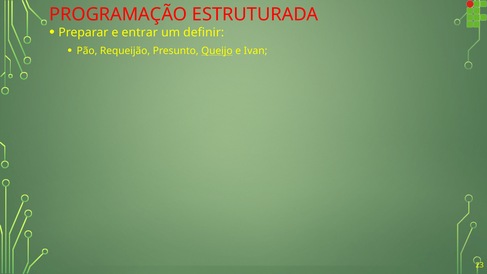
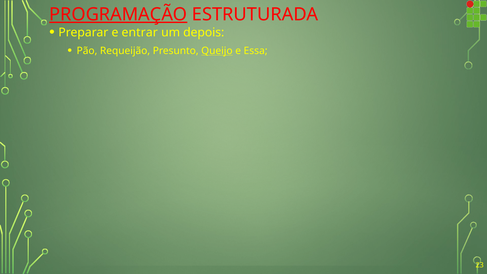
PROGRAMAÇÃO underline: none -> present
definir: definir -> depois
Ivan: Ivan -> Essa
